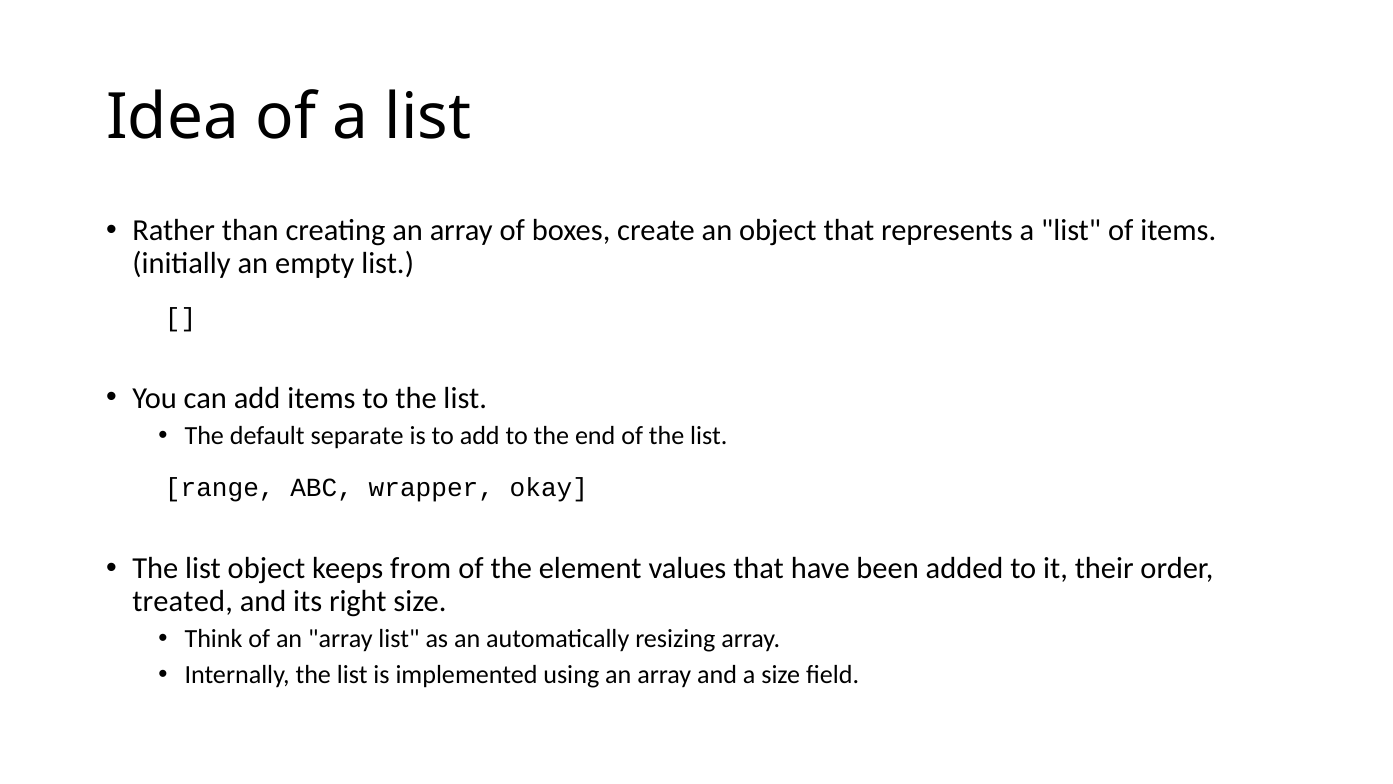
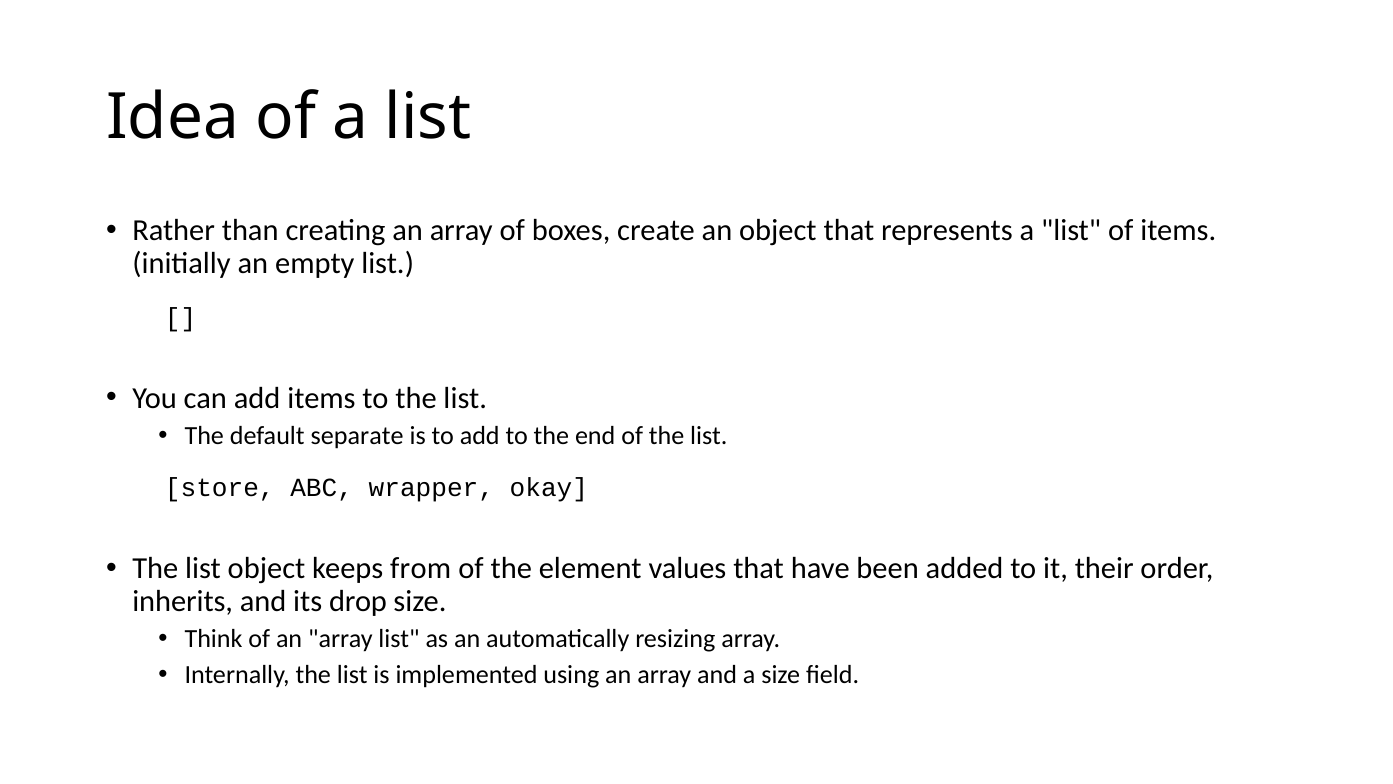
range: range -> store
treated: treated -> inherits
right: right -> drop
